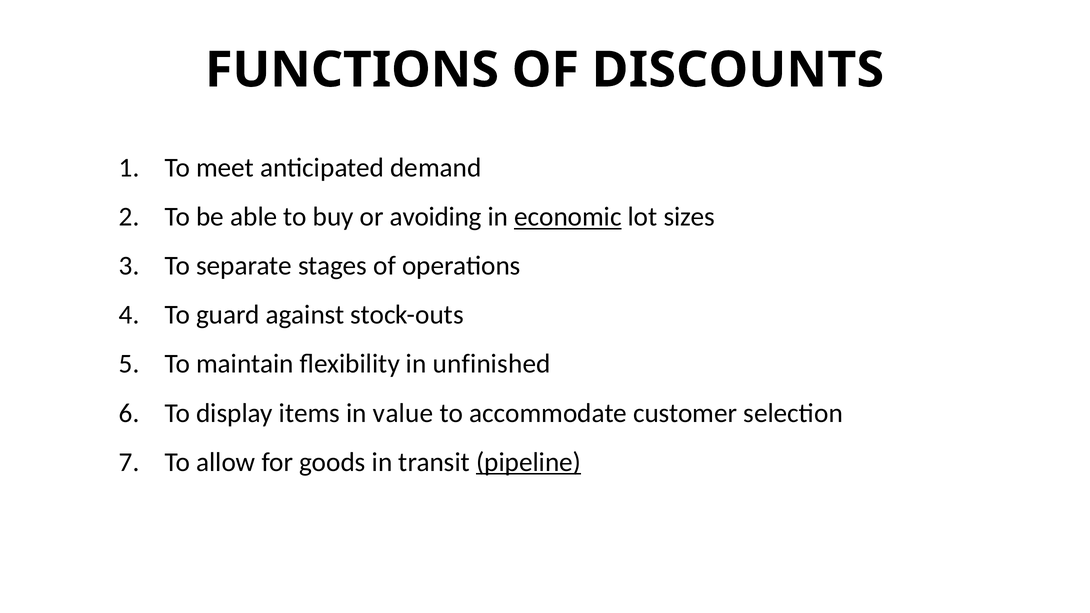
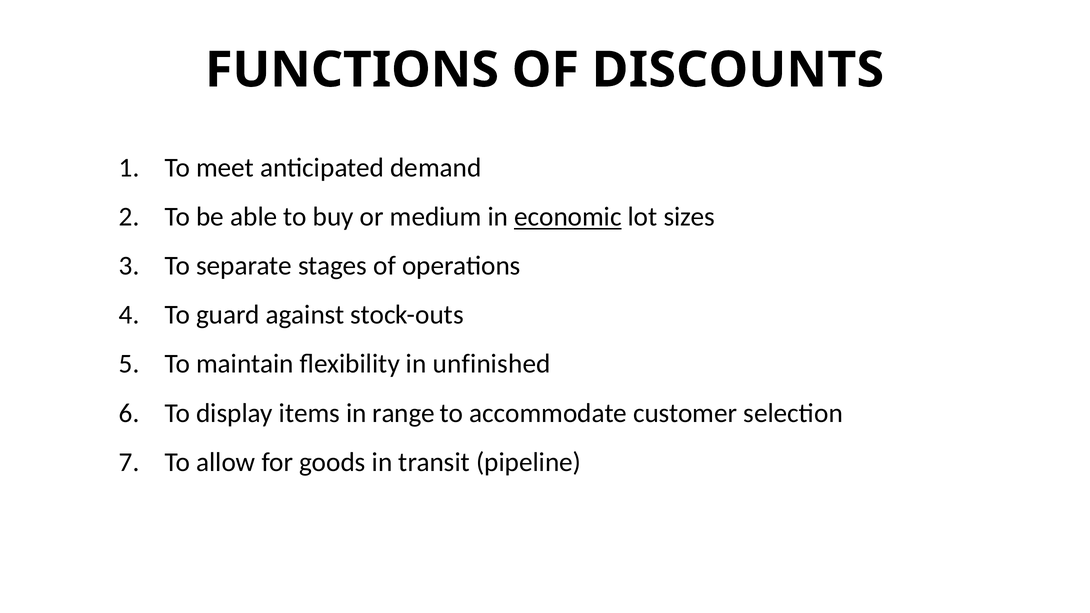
avoiding: avoiding -> medium
value: value -> range
pipeline underline: present -> none
